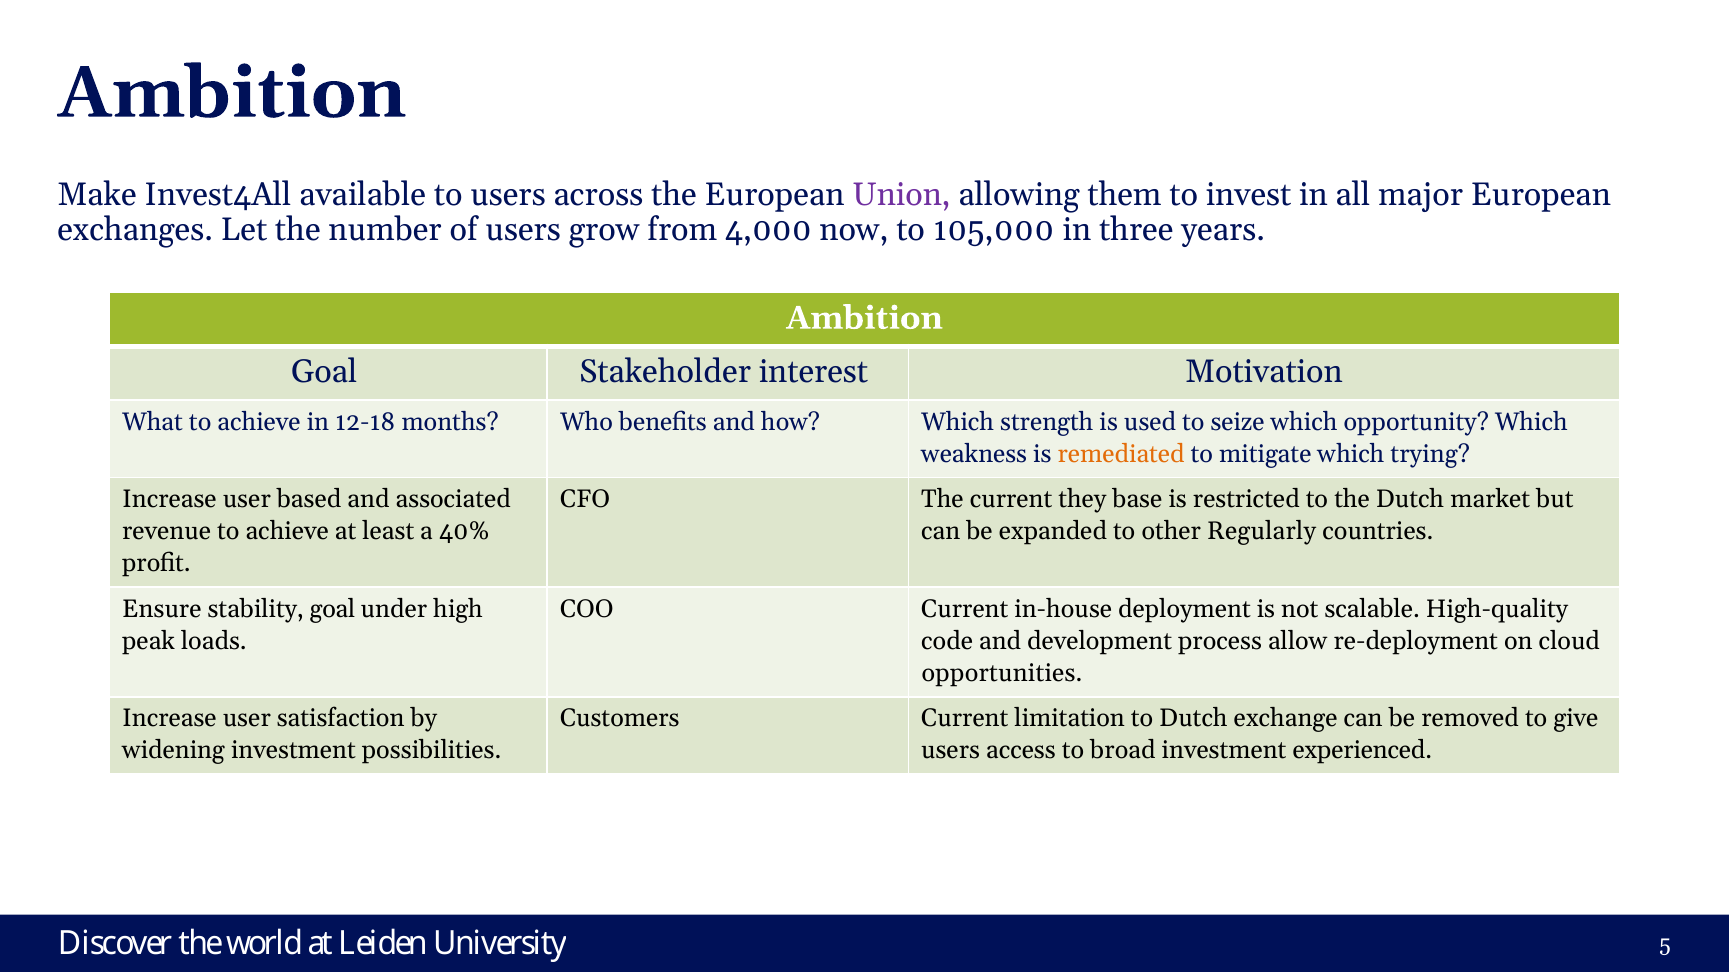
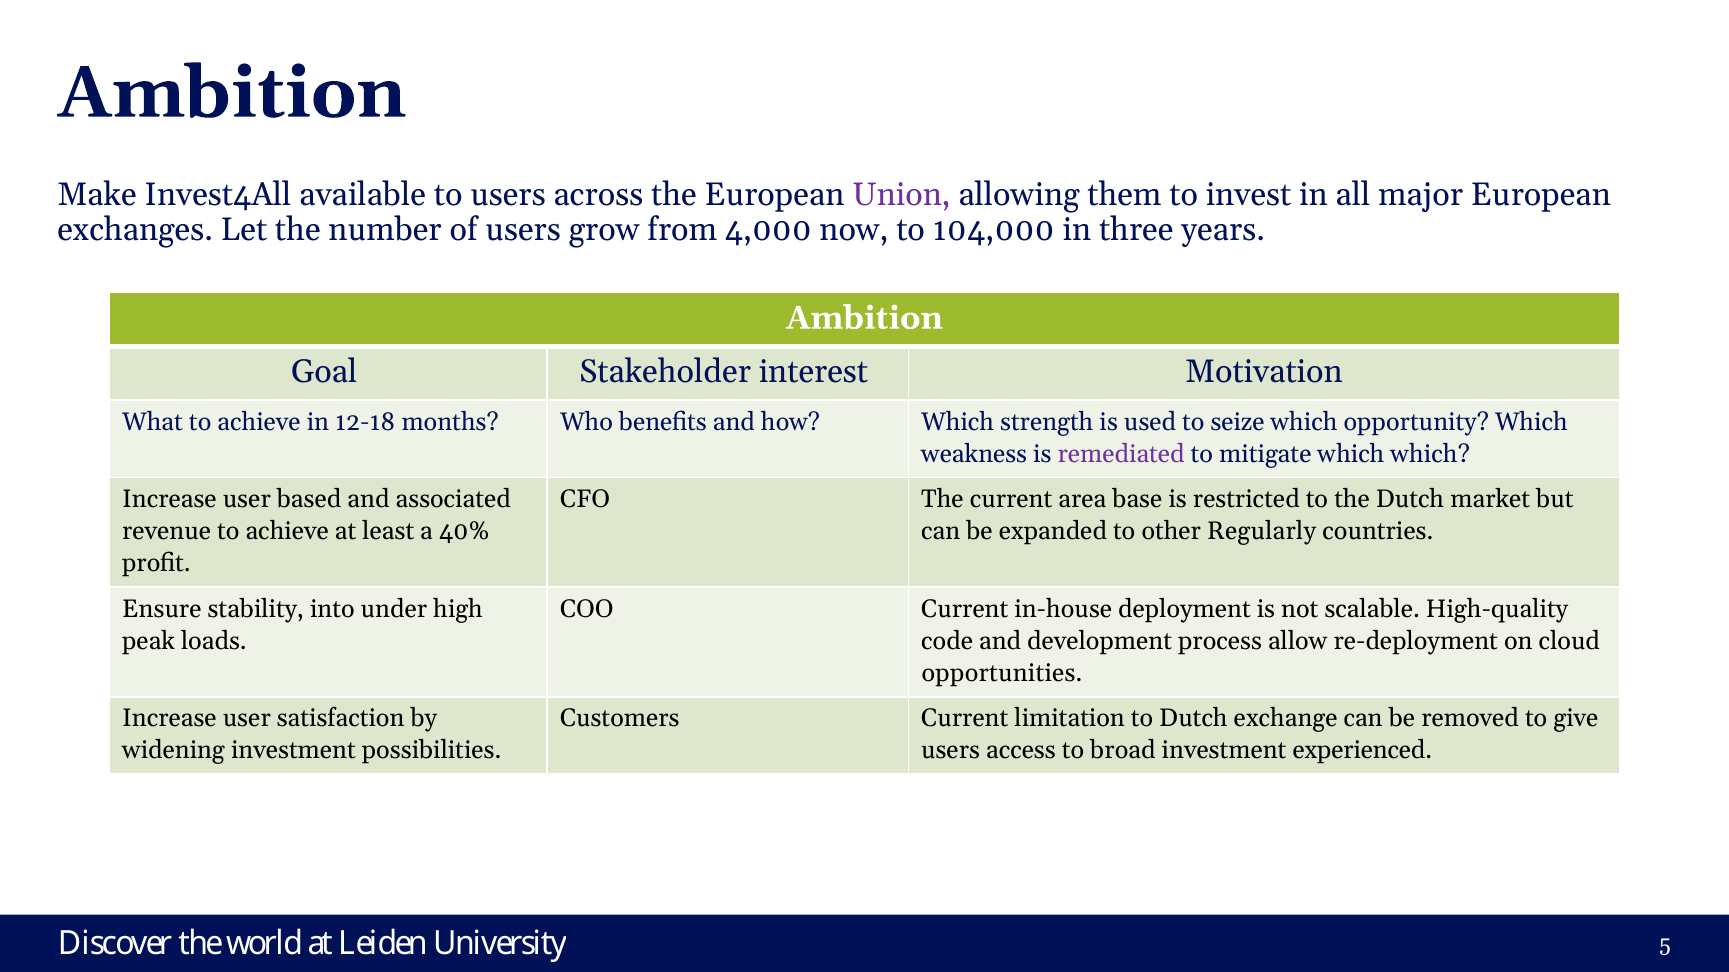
105,000: 105,000 -> 104,000
remediated colour: orange -> purple
which trying: trying -> which
they: they -> area
stability goal: goal -> into
